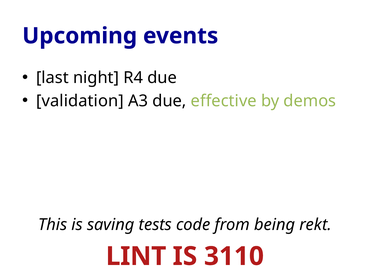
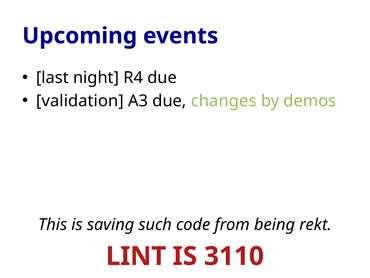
effective: effective -> changes
tests: tests -> such
